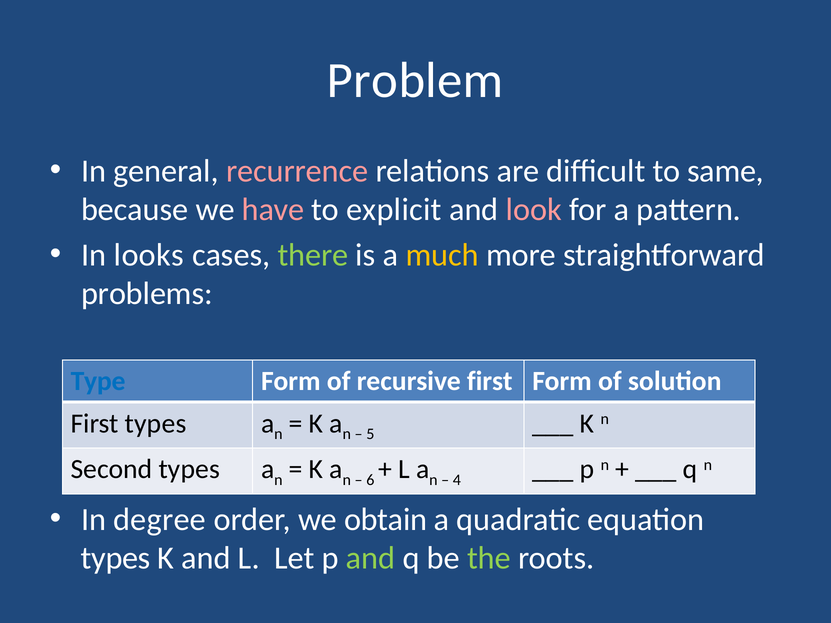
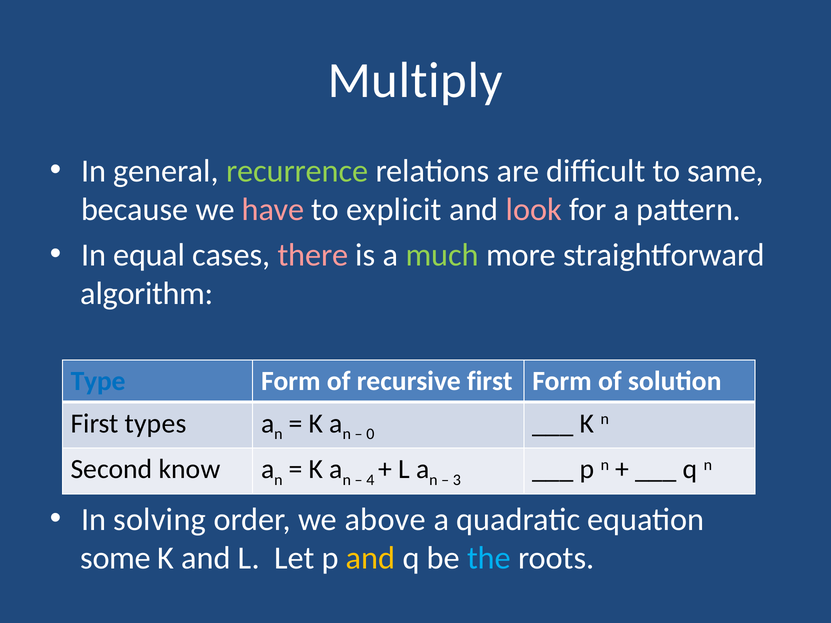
Problem: Problem -> Multiply
recurrence colour: pink -> light green
looks: looks -> equal
there colour: light green -> pink
much colour: yellow -> light green
problems: problems -> algorithm
5: 5 -> 0
Second types: types -> know
6: 6 -> 4
4: 4 -> 3
degree: degree -> solving
obtain: obtain -> above
types at (116, 558): types -> some
and at (371, 558) colour: light green -> yellow
the colour: light green -> light blue
